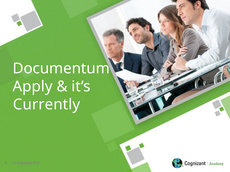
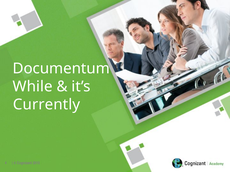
Apply: Apply -> While
